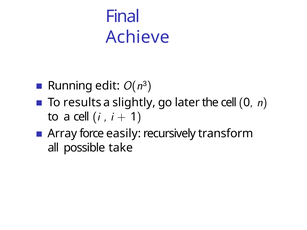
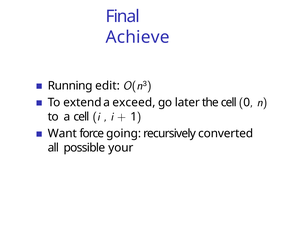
results: results -> extend
slightly: slightly -> exceed
Array: Array -> Want
easily: easily -> going
transform: transform -> converted
take: take -> your
